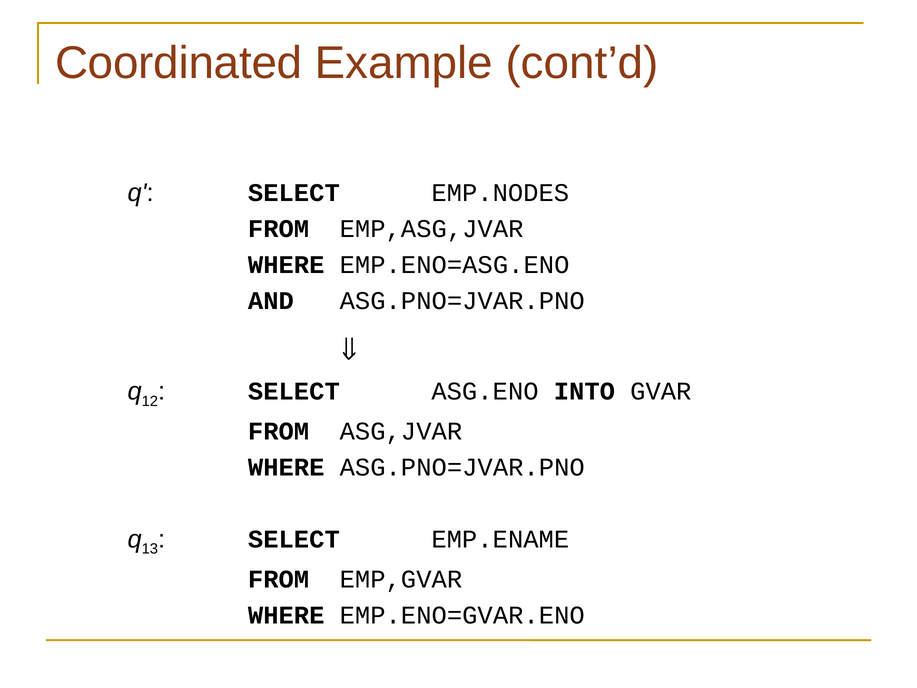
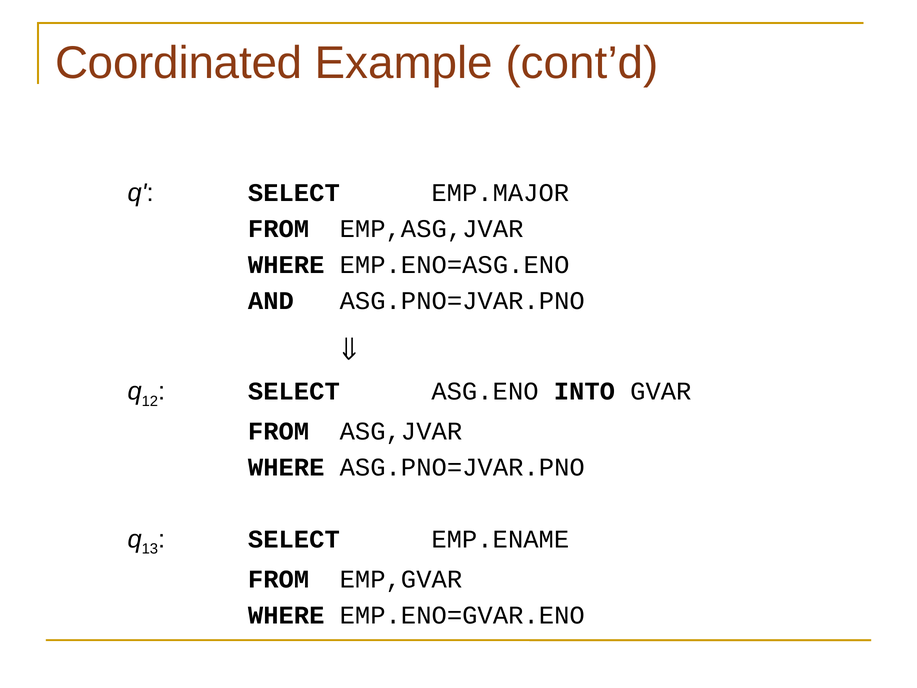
EMP.NODES: EMP.NODES -> EMP.MAJOR
